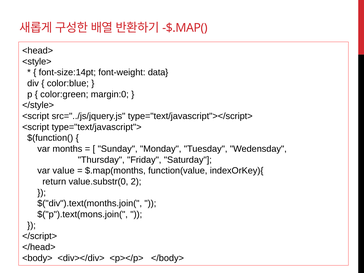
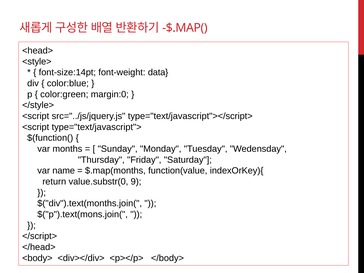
value: value -> name
2: 2 -> 9
